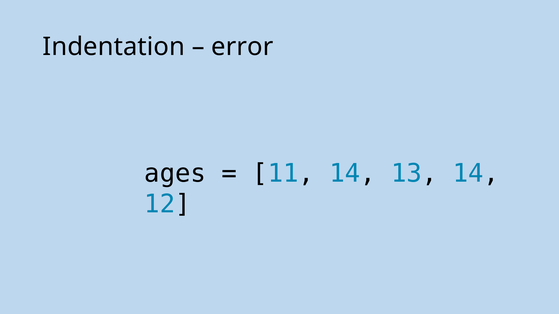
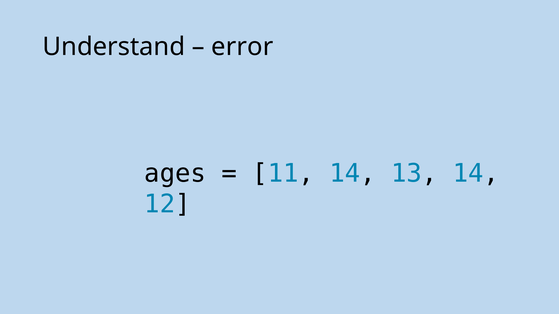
Indentation: Indentation -> Understand
